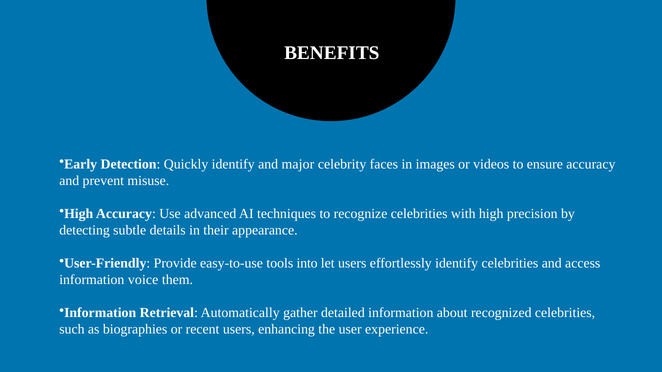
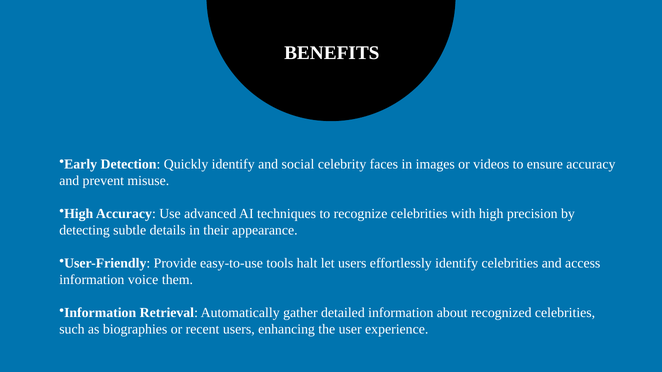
major: major -> social
into: into -> halt
